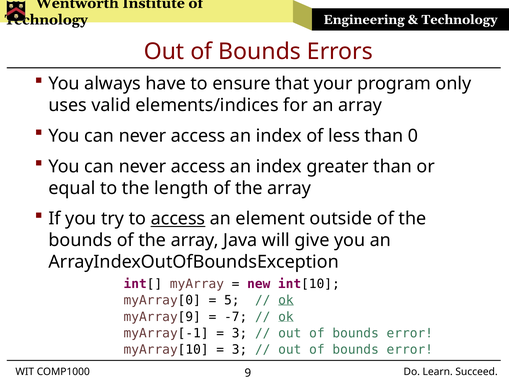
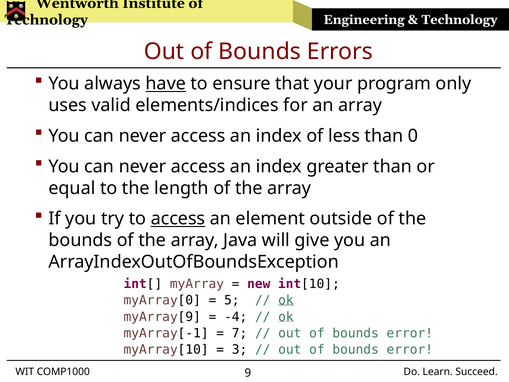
have underline: none -> present
-7: -7 -> -4
3 at (240, 333): 3 -> 7
